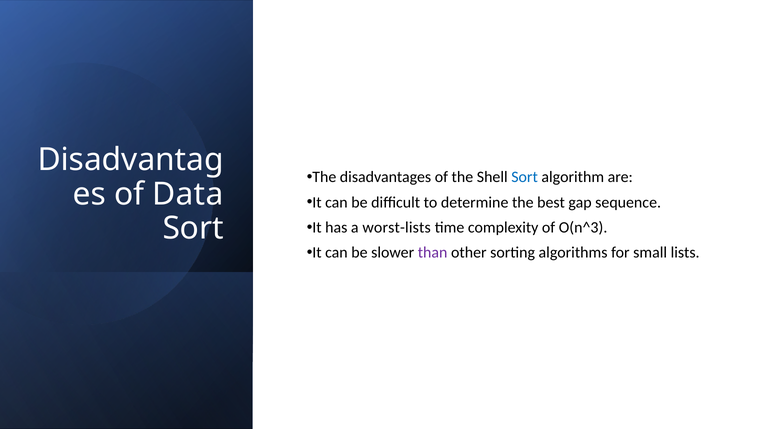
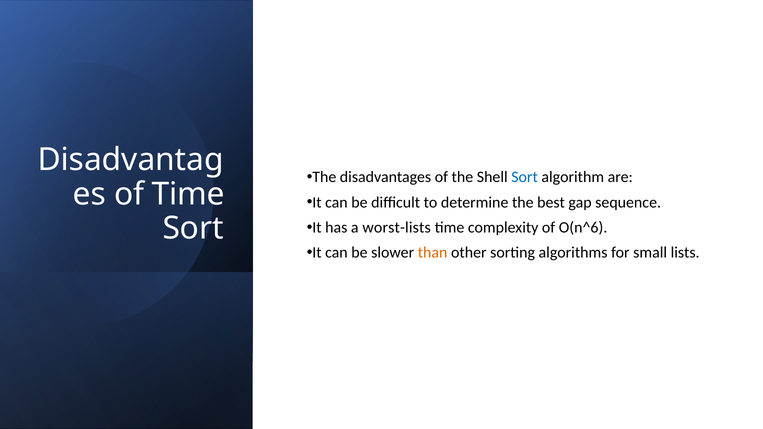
of Data: Data -> Time
O(n^3: O(n^3 -> O(n^6
than colour: purple -> orange
